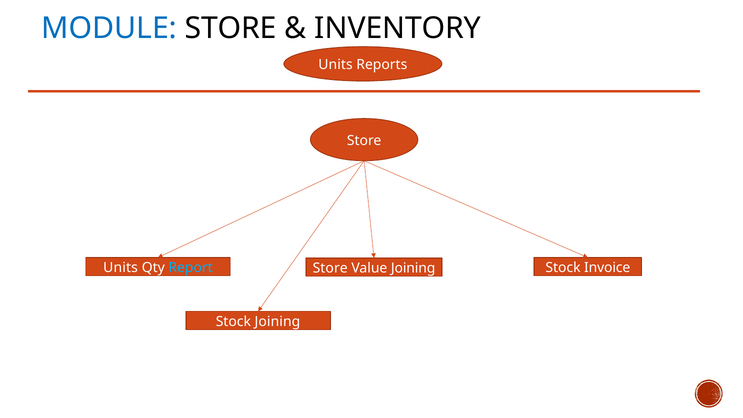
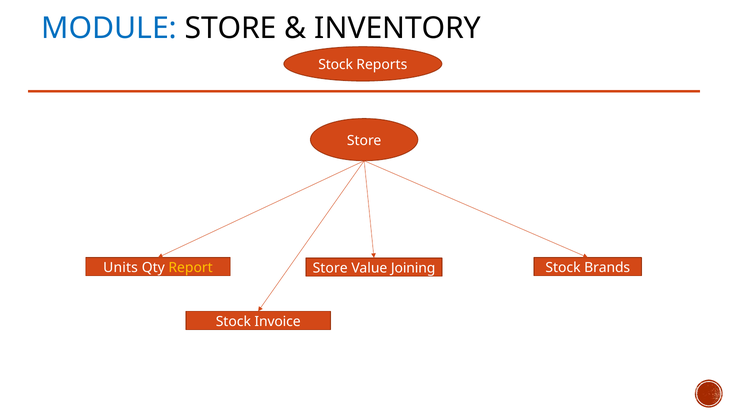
Units at (336, 65): Units -> Stock
Report colour: light blue -> yellow
Invoice: Invoice -> Brands
Stock Joining: Joining -> Invoice
